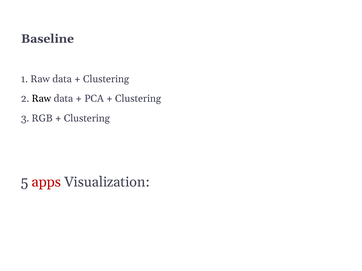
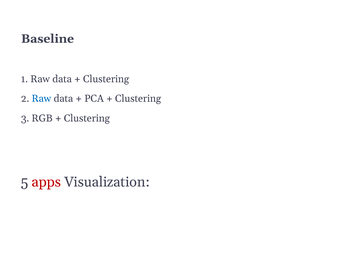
Raw at (41, 99) colour: black -> blue
